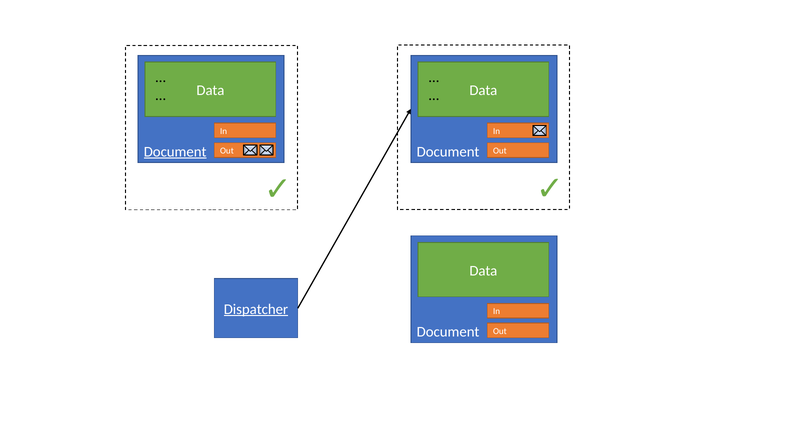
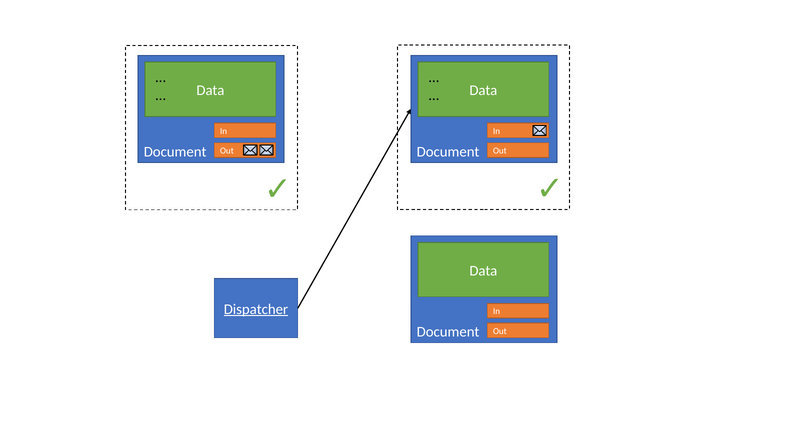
Document at (175, 152) underline: present -> none
